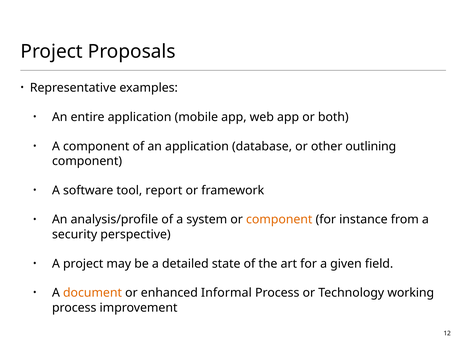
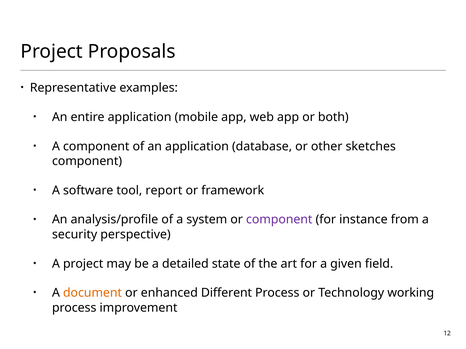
outlining: outlining -> sketches
component at (279, 220) colour: orange -> purple
Informal: Informal -> Different
